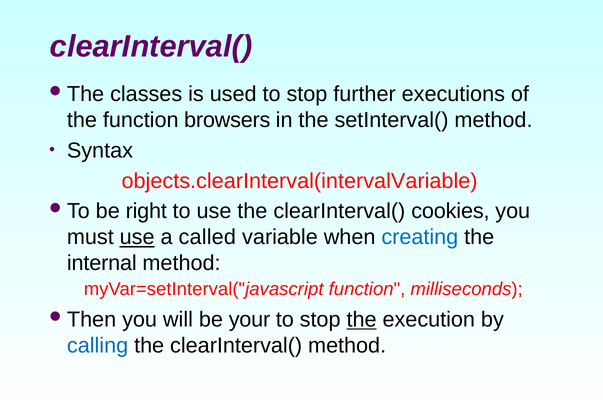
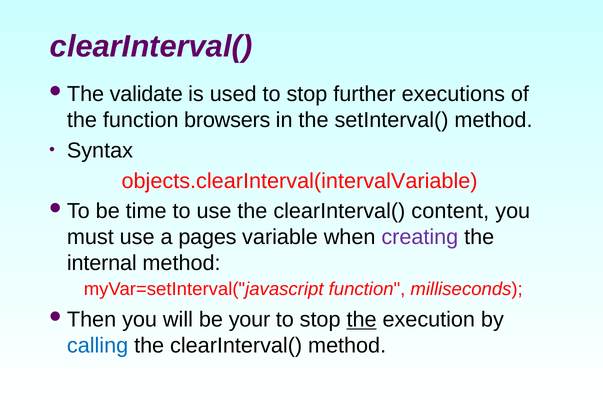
classes: classes -> validate
right: right -> time
cookies: cookies -> content
use at (137, 237) underline: present -> none
called: called -> pages
creating colour: blue -> purple
